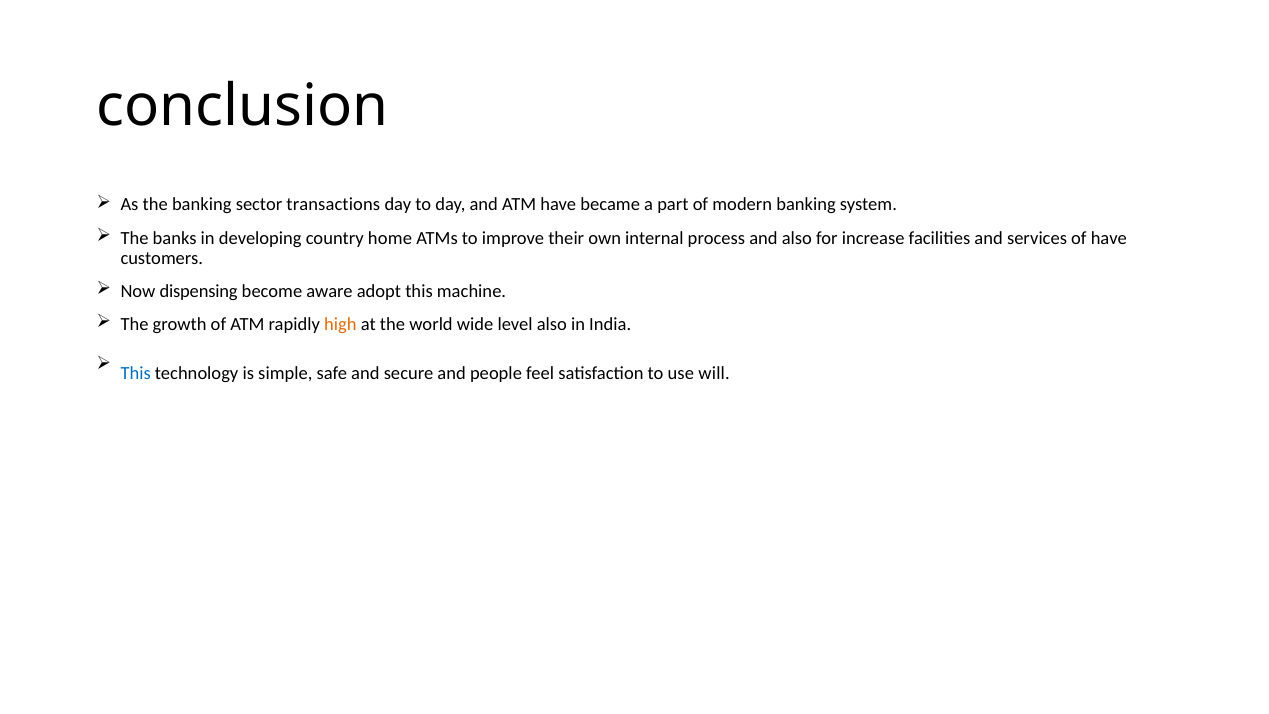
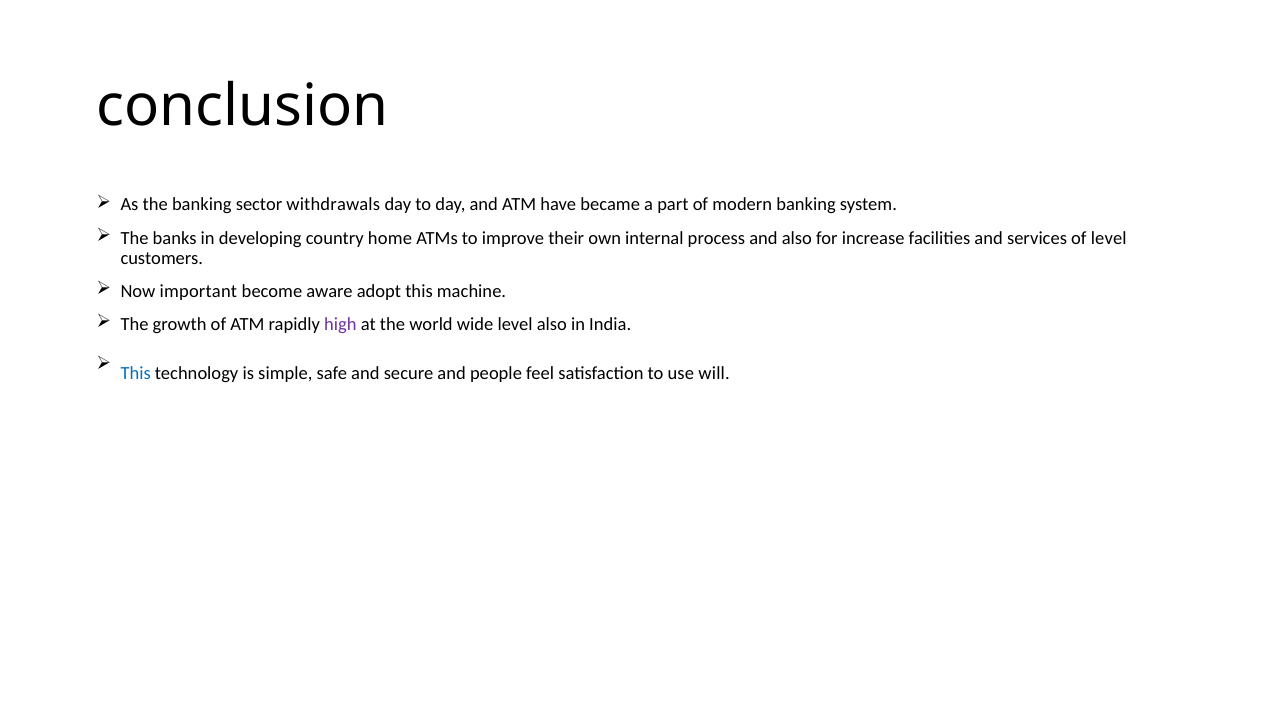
transactions: transactions -> withdrawals
of have: have -> level
dispensing: dispensing -> important
high colour: orange -> purple
